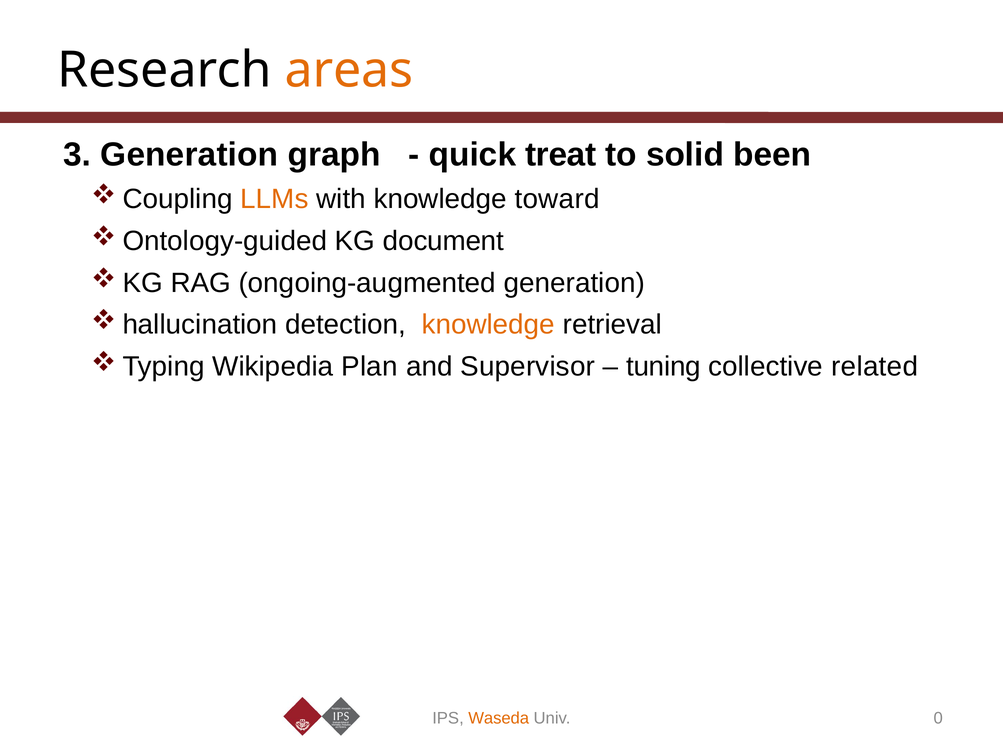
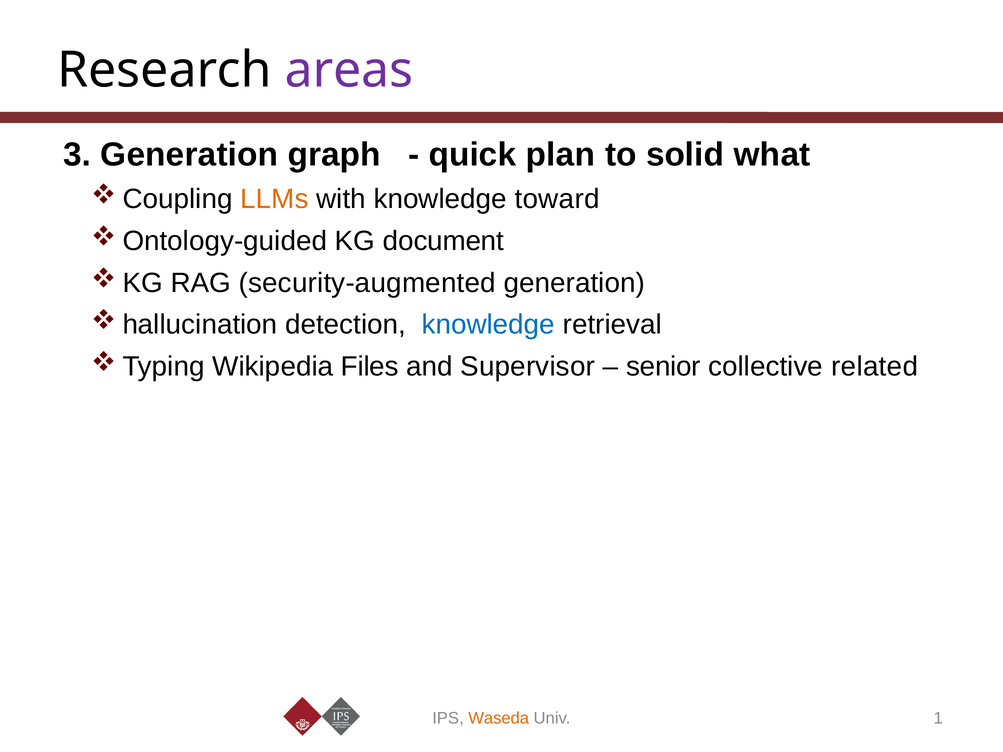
areas colour: orange -> purple
treat: treat -> plan
been: been -> what
ongoing-augmented: ongoing-augmented -> security-augmented
knowledge at (488, 325) colour: orange -> blue
Plan: Plan -> Files
tuning: tuning -> senior
0: 0 -> 1
